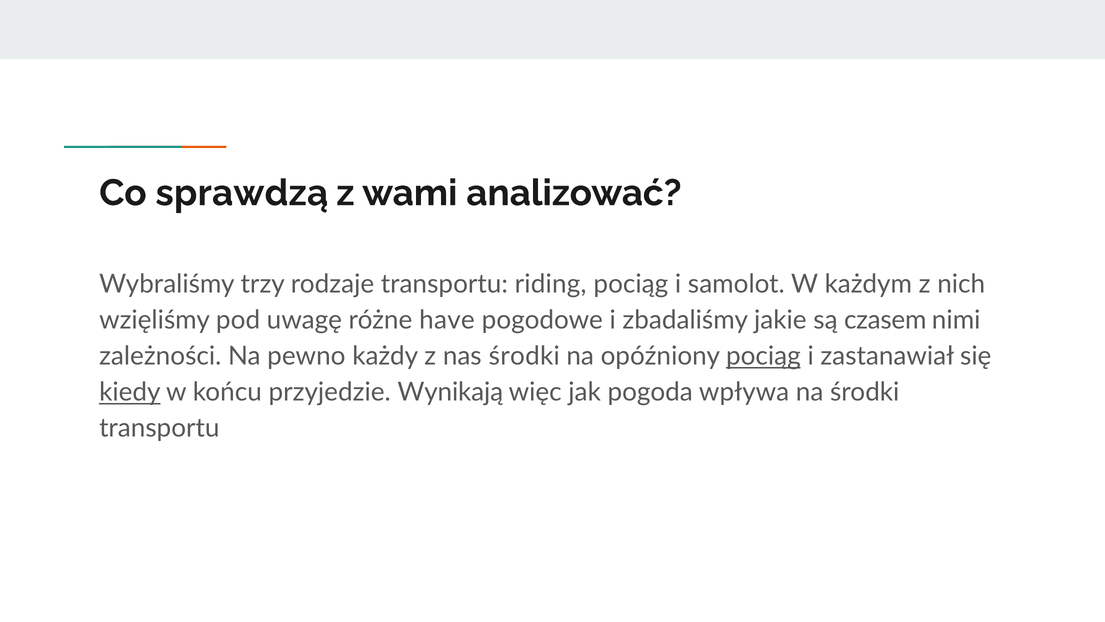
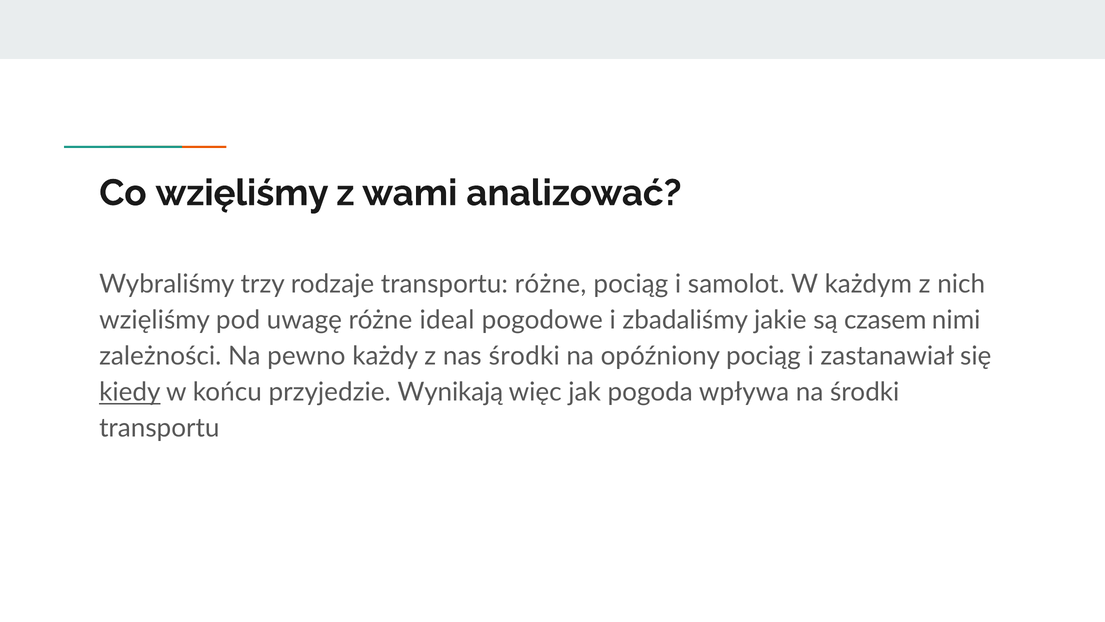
Co sprawdzą: sprawdzą -> wzięliśmy
transportu riding: riding -> różne
have: have -> ideal
pociąg at (763, 356) underline: present -> none
